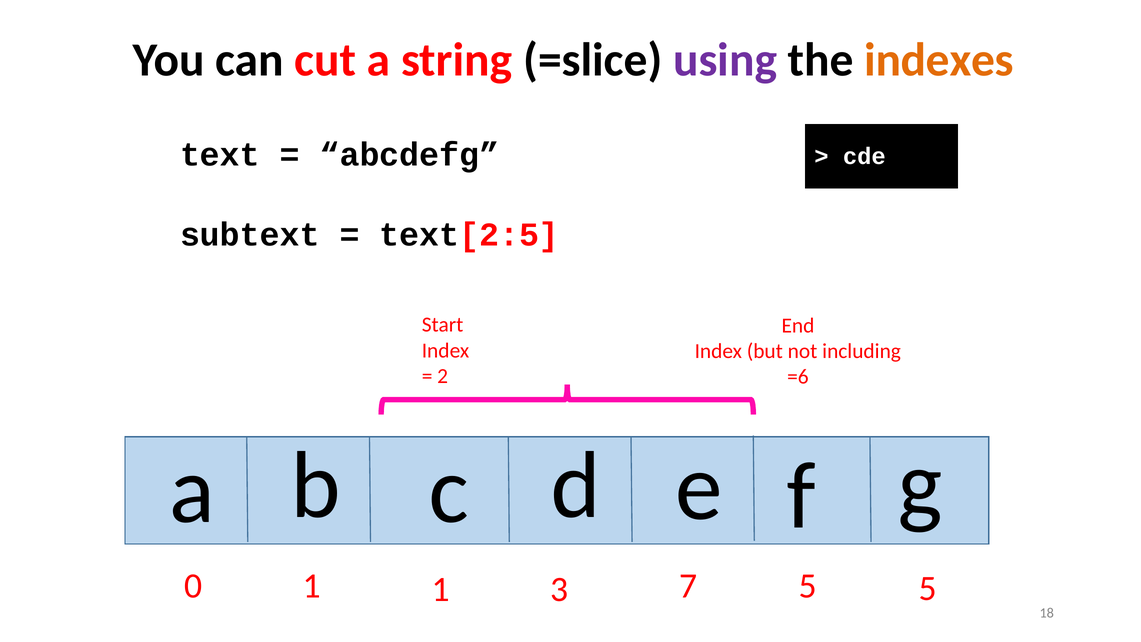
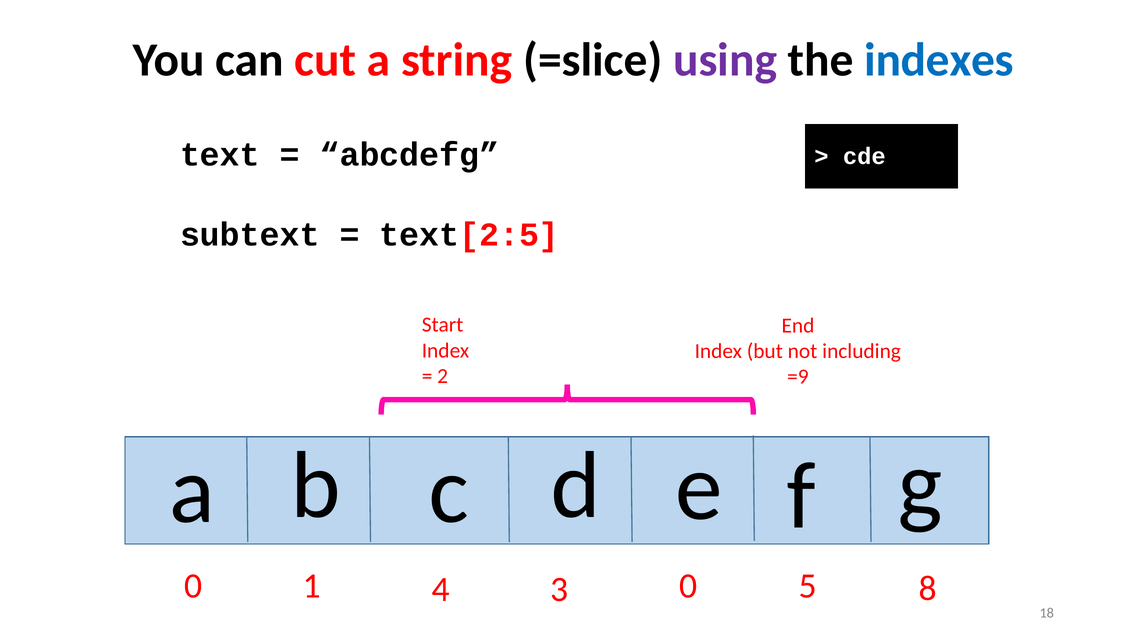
indexes colour: orange -> blue
=6: =6 -> =9
1 1: 1 -> 4
3 7: 7 -> 0
5 5: 5 -> 8
